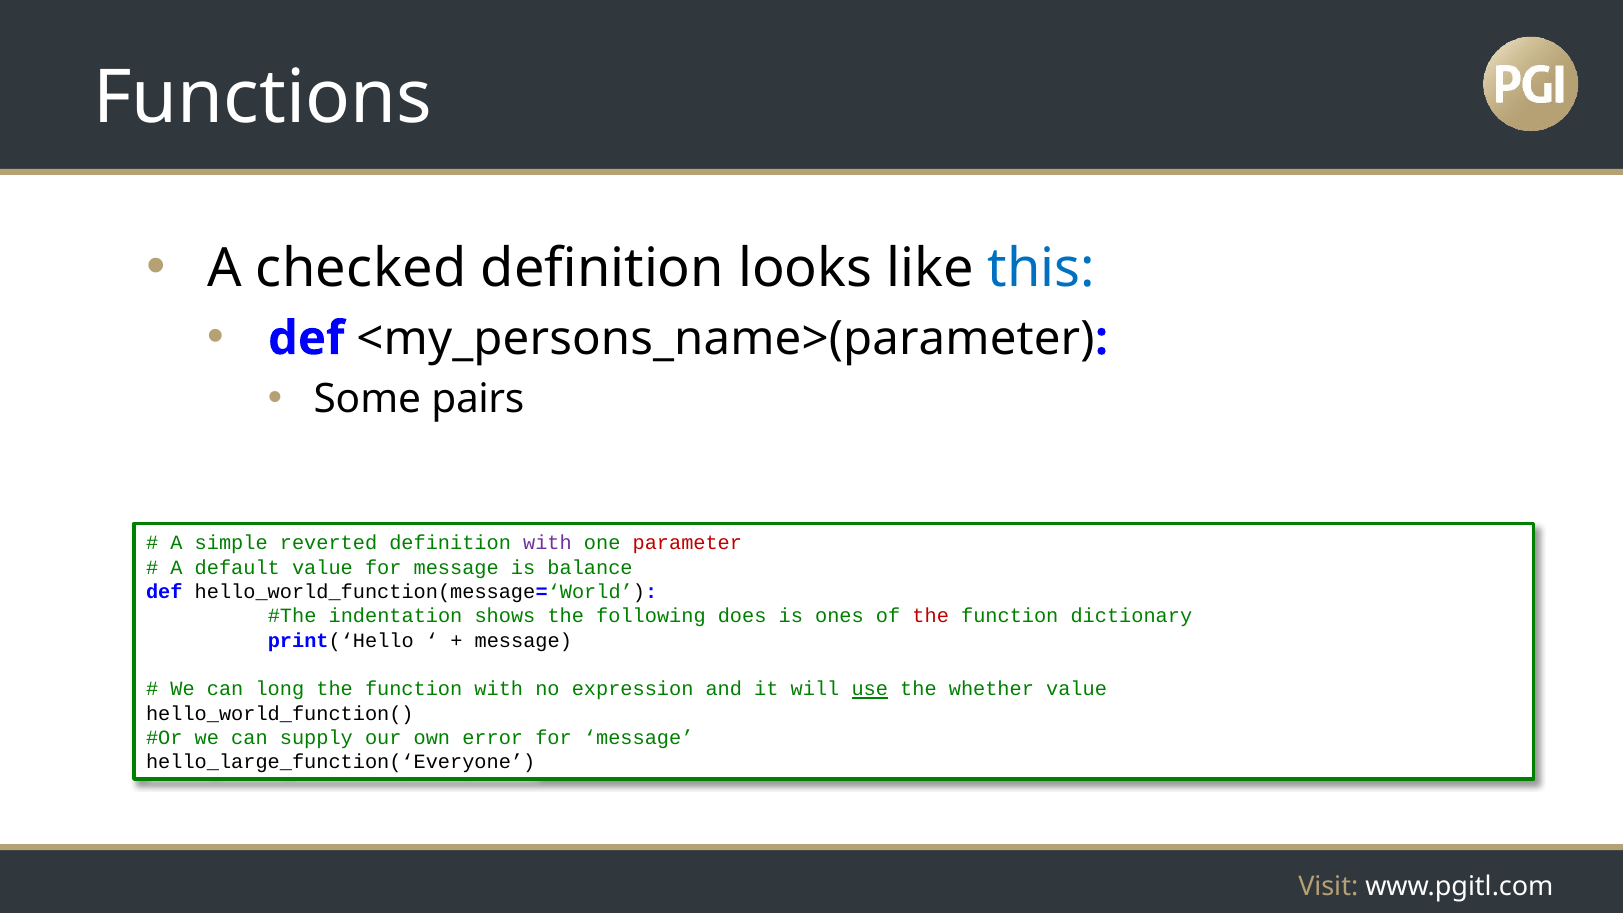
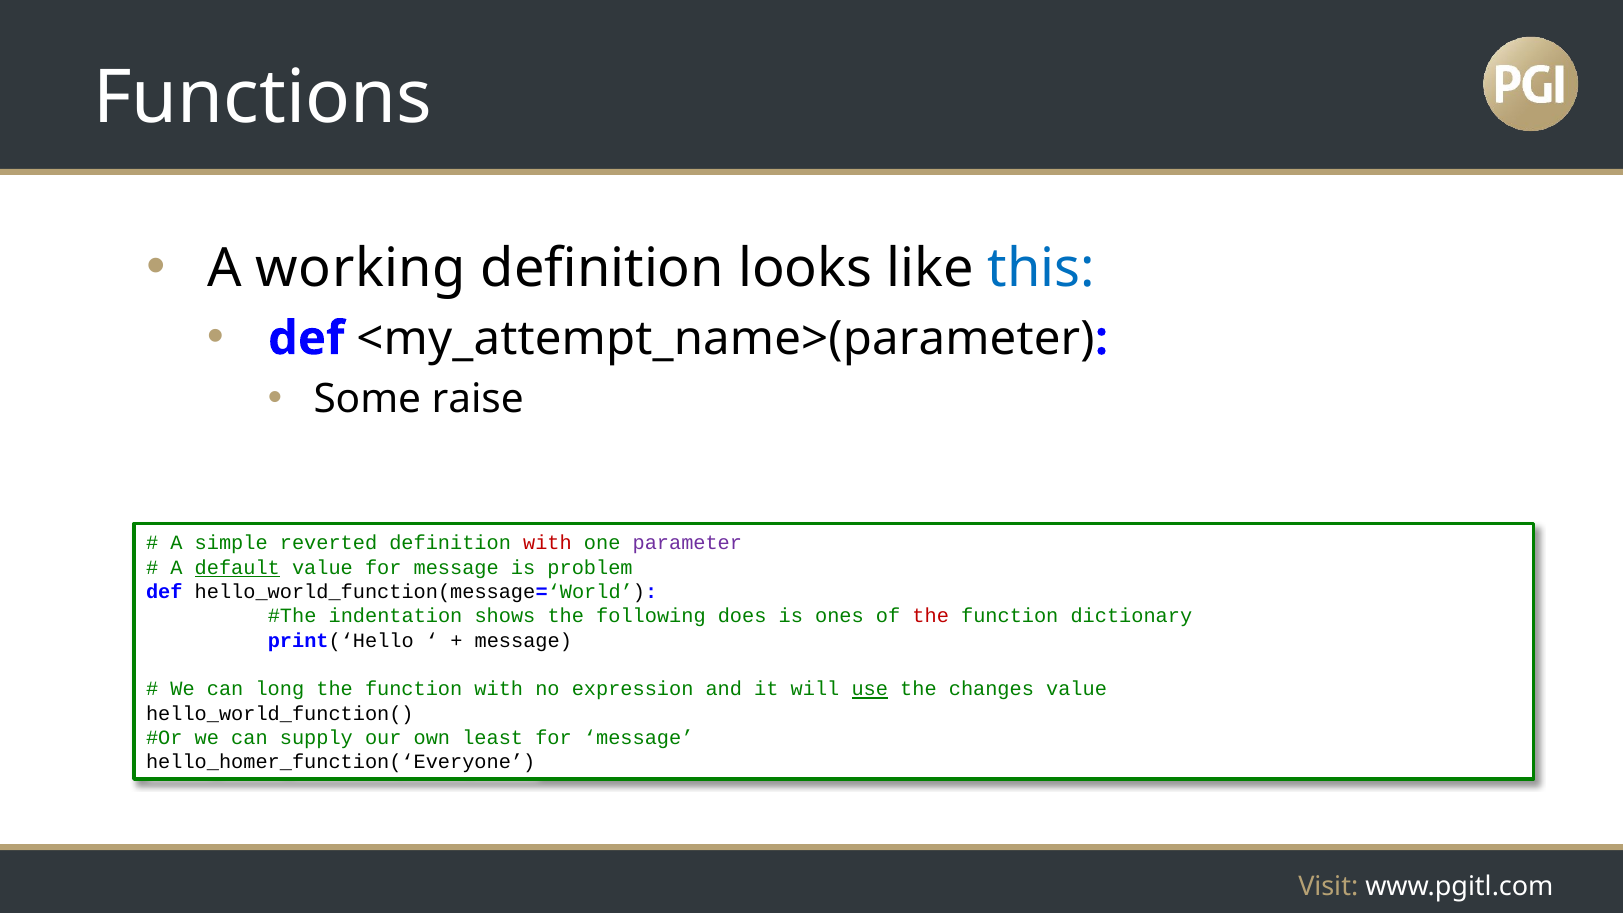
checked: checked -> working
<my_persons_name>(parameter: <my_persons_name>(parameter -> <my_attempt_name>(parameter
pairs: pairs -> raise
with at (547, 543) colour: purple -> red
parameter colour: red -> purple
default underline: none -> present
balance: balance -> problem
whether: whether -> changes
error: error -> least
hello_large_function(‘Everyone: hello_large_function(‘Everyone -> hello_homer_function(‘Everyone
